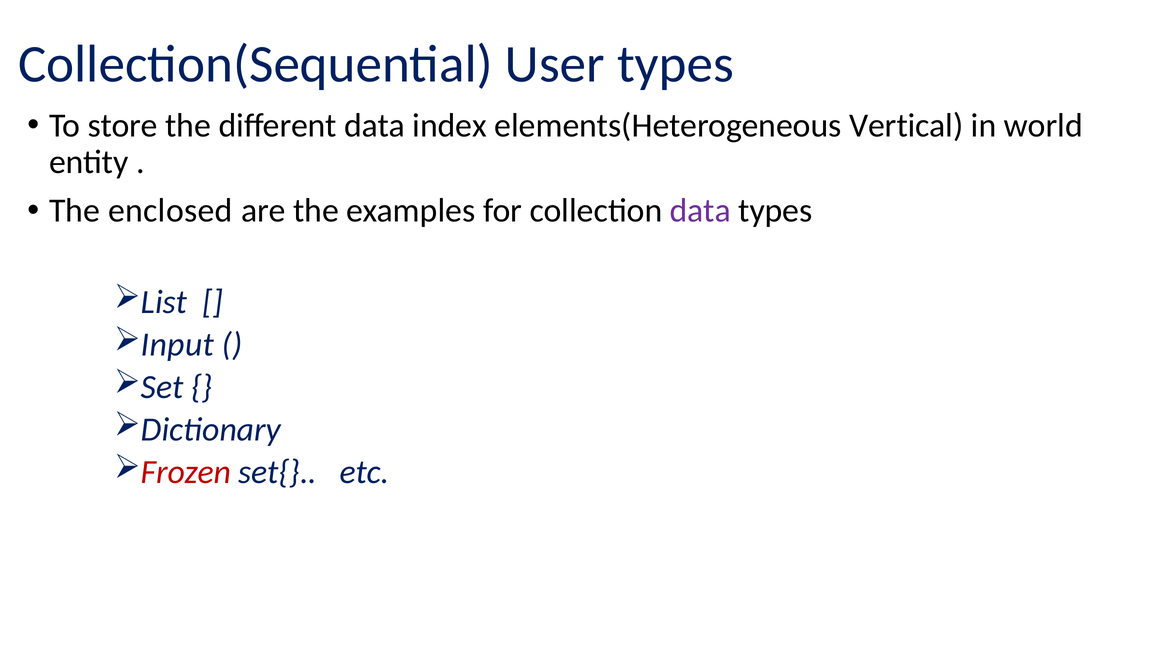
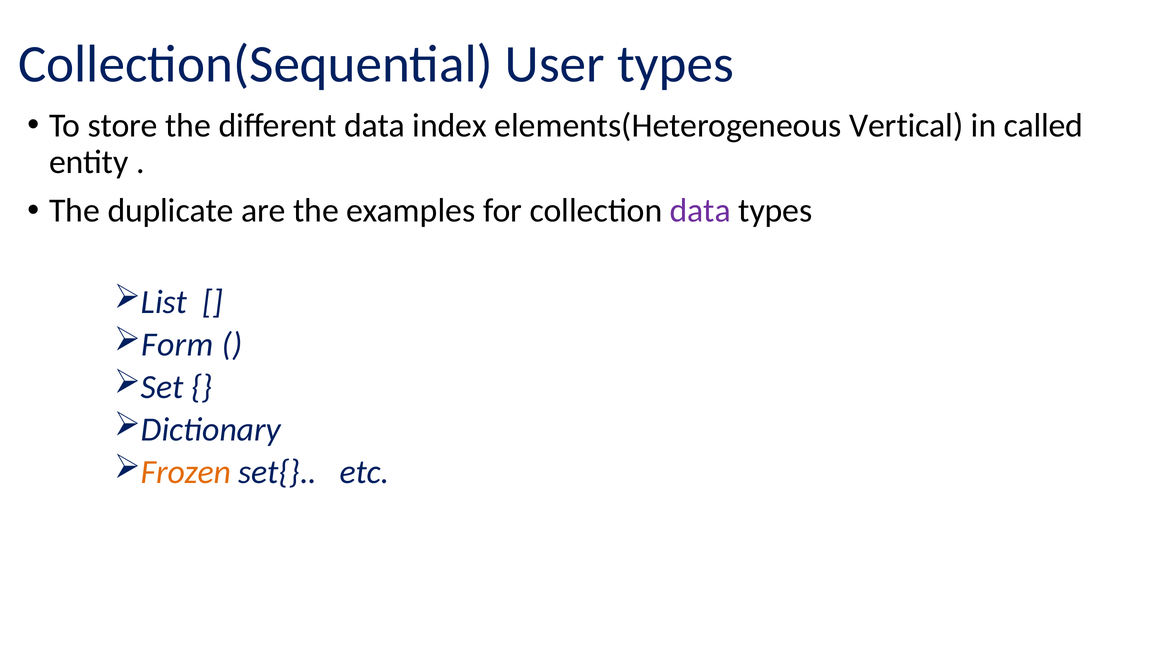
world: world -> called
enclosed: enclosed -> duplicate
Input: Input -> Form
Frozen colour: red -> orange
